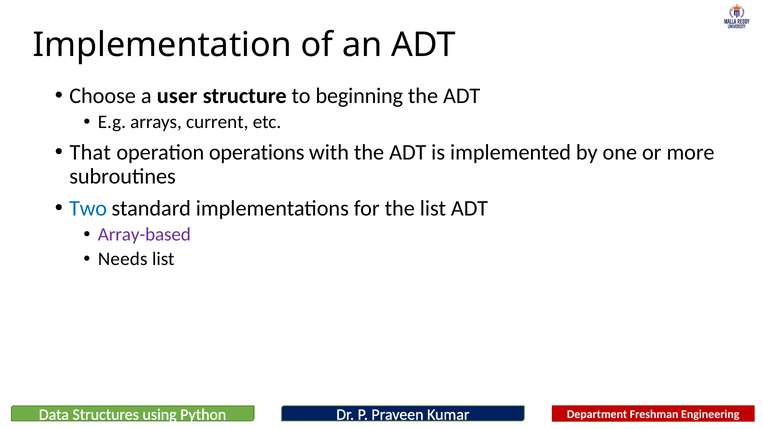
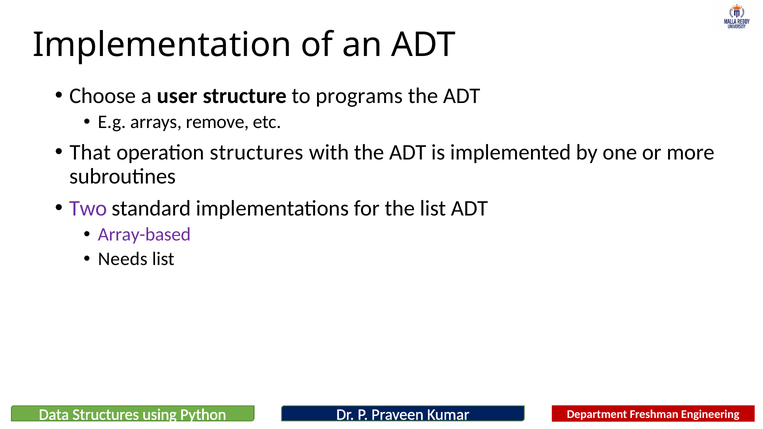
beginning: beginning -> programs
current: current -> remove
operation operations: operations -> structures
Two colour: blue -> purple
